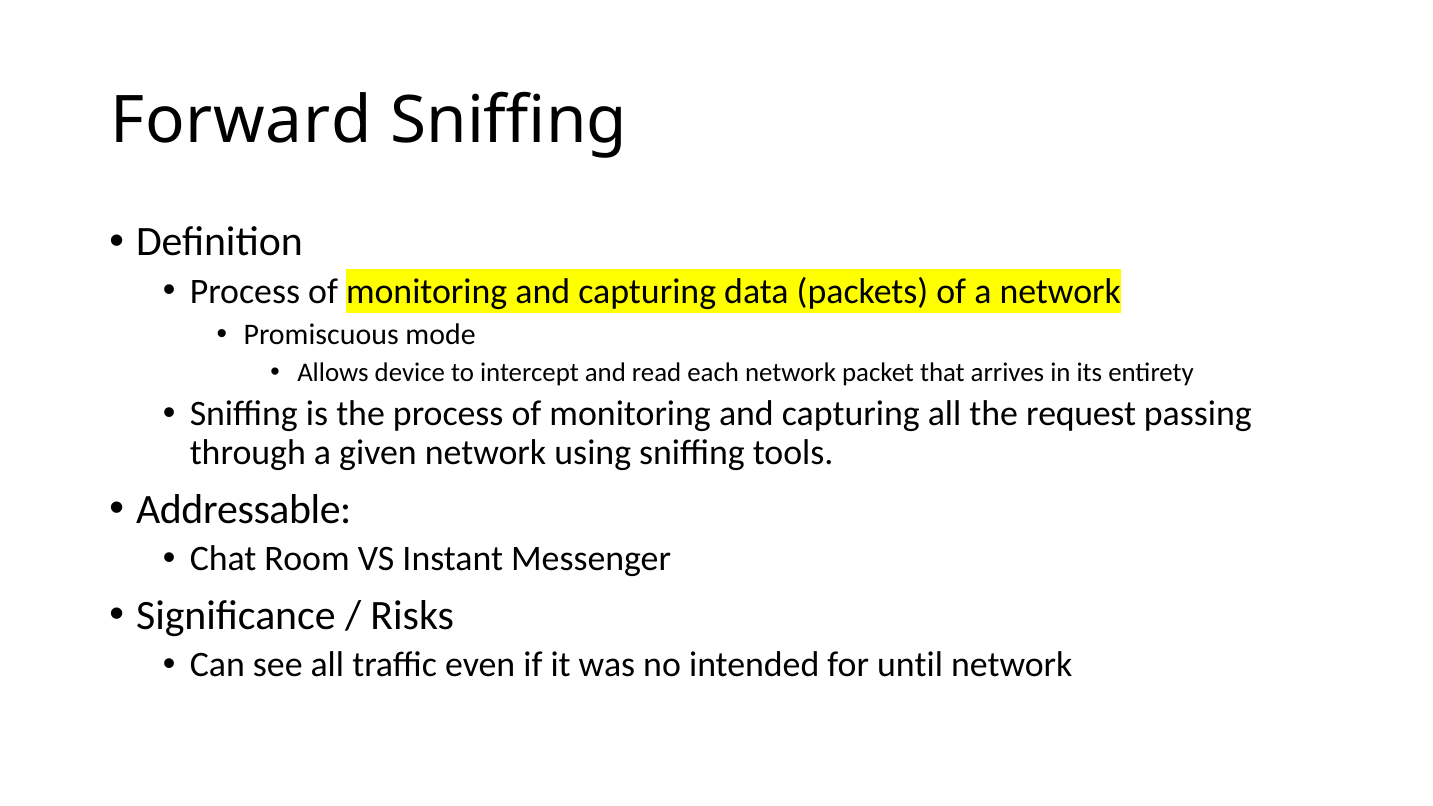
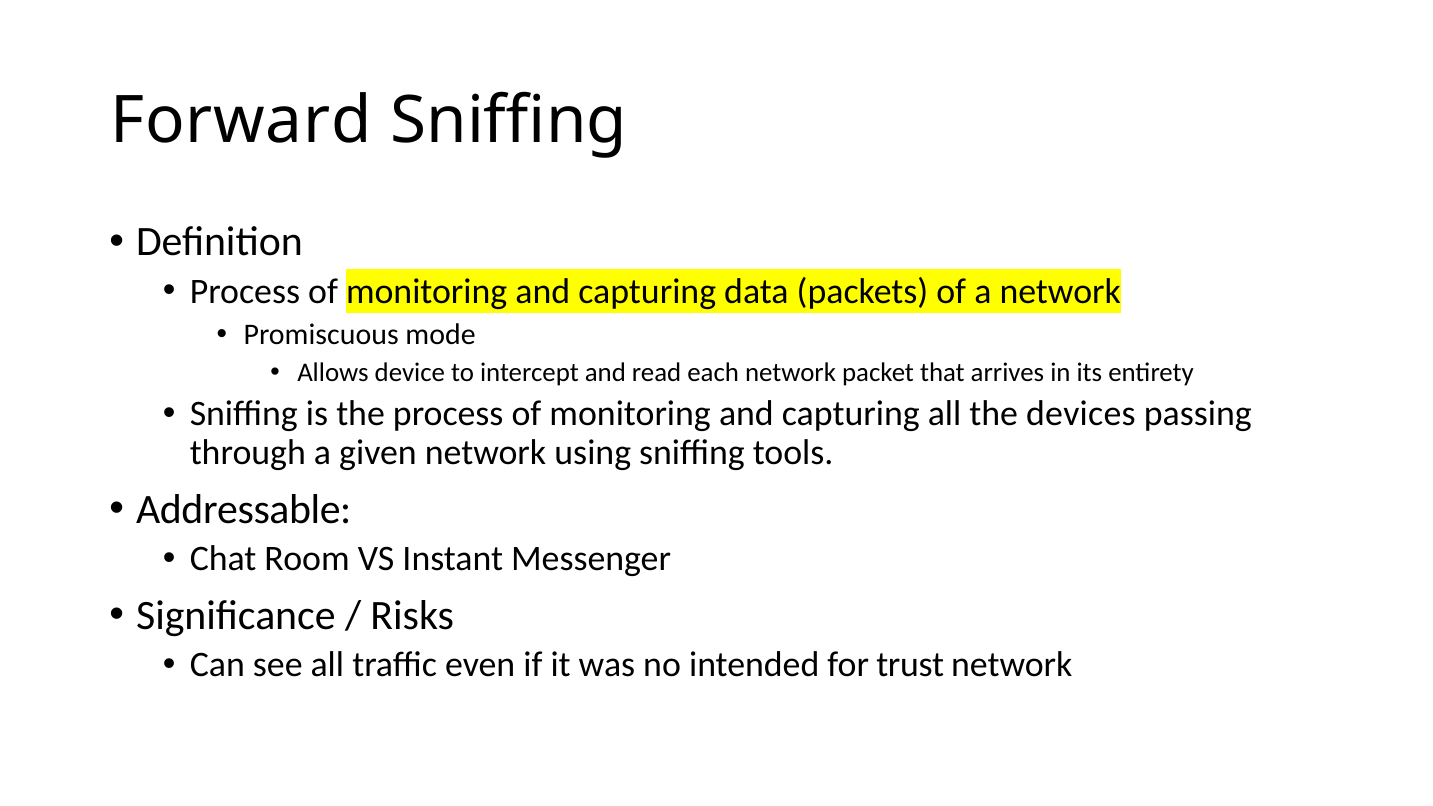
request: request -> devices
until: until -> trust
